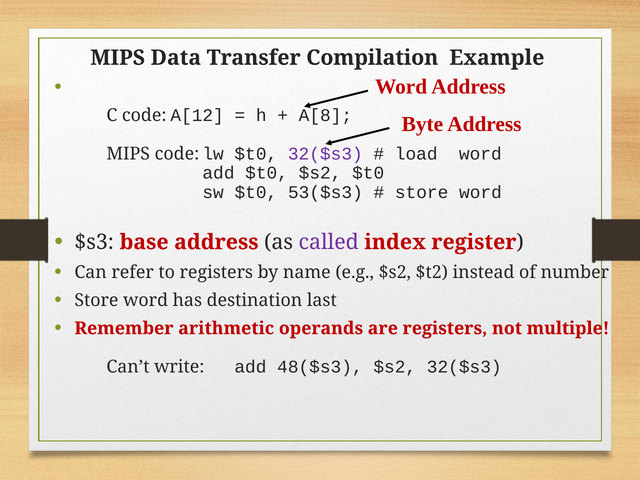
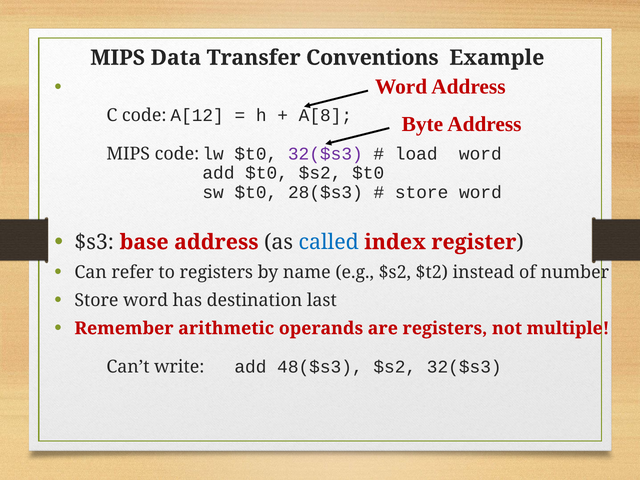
Compilation: Compilation -> Conventions
53($s3: 53($s3 -> 28($s3
called colour: purple -> blue
